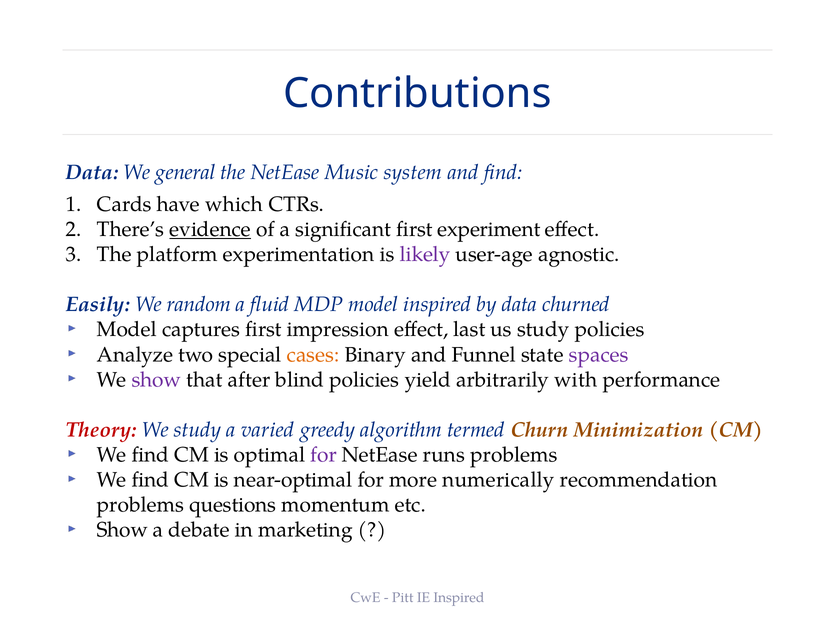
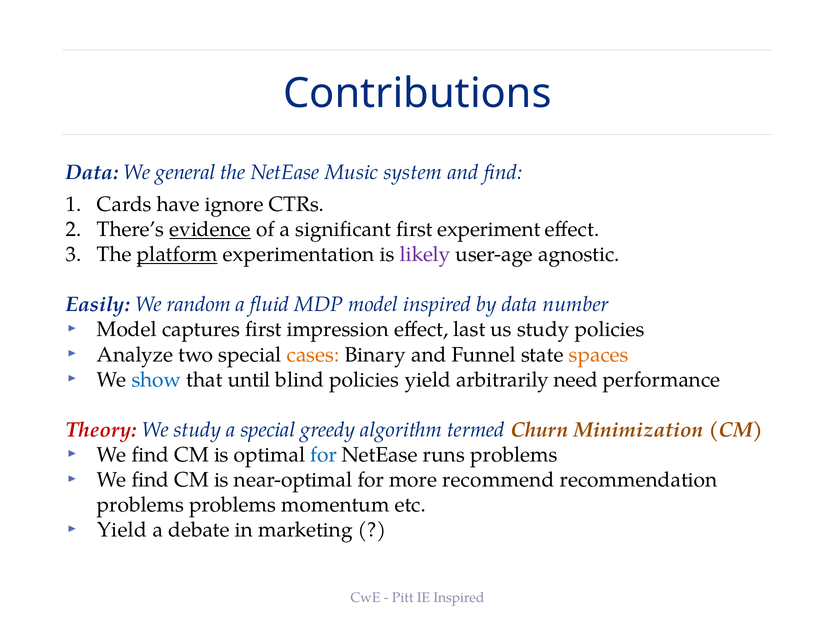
which: which -> ignore
platform underline: none -> present
churned: churned -> number
spaces colour: purple -> orange
show at (156, 380) colour: purple -> blue
after: after -> until
with: with -> need
a varied: varied -> special
for at (324, 455) colour: purple -> blue
numerically: numerically -> recommend
problems questions: questions -> problems
Show at (122, 530): Show -> Yield
